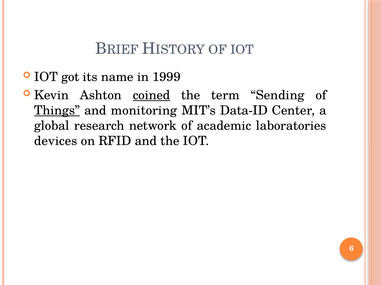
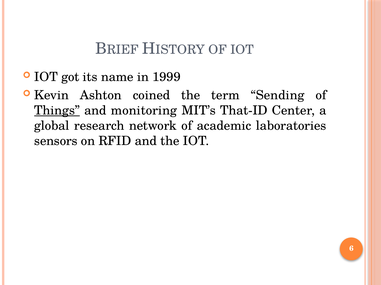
coined underline: present -> none
Data-ID: Data-ID -> That-ID
devices: devices -> sensors
